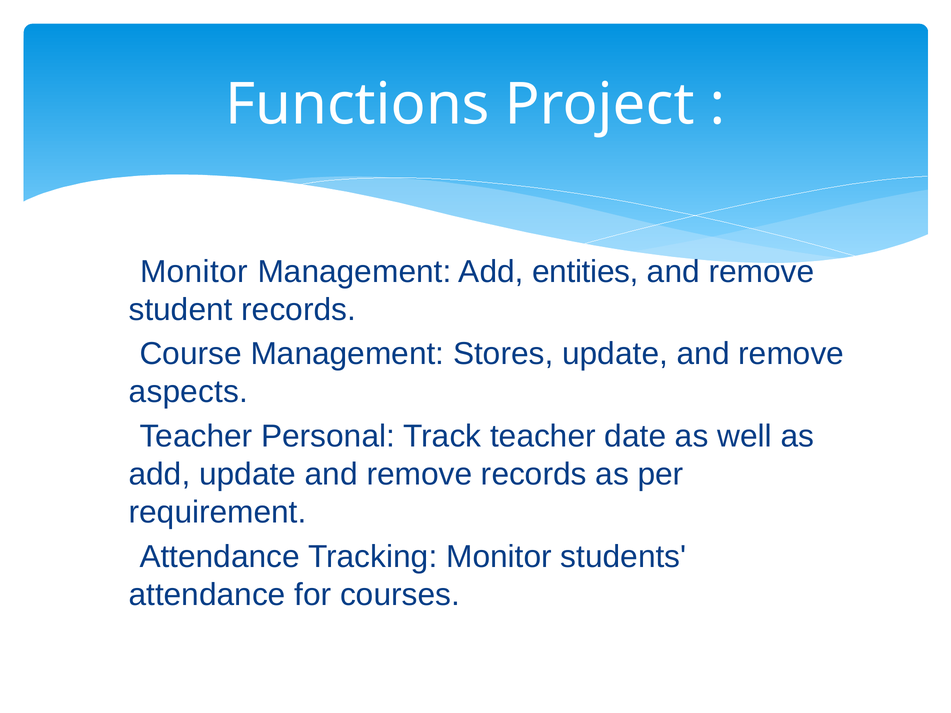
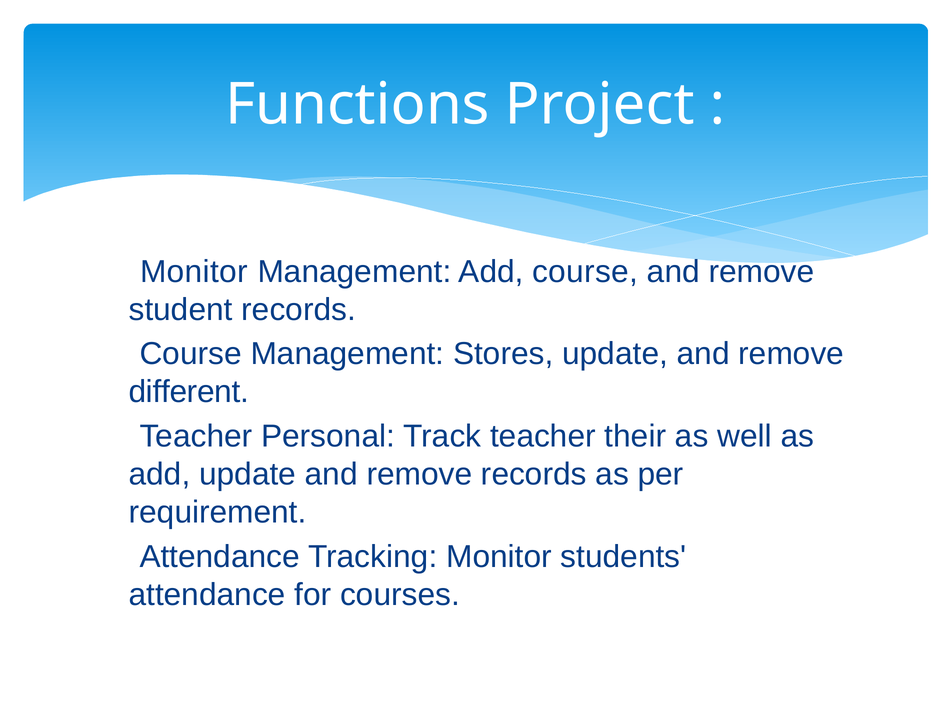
Add entities: entities -> course
aspects: aspects -> different
date: date -> their
